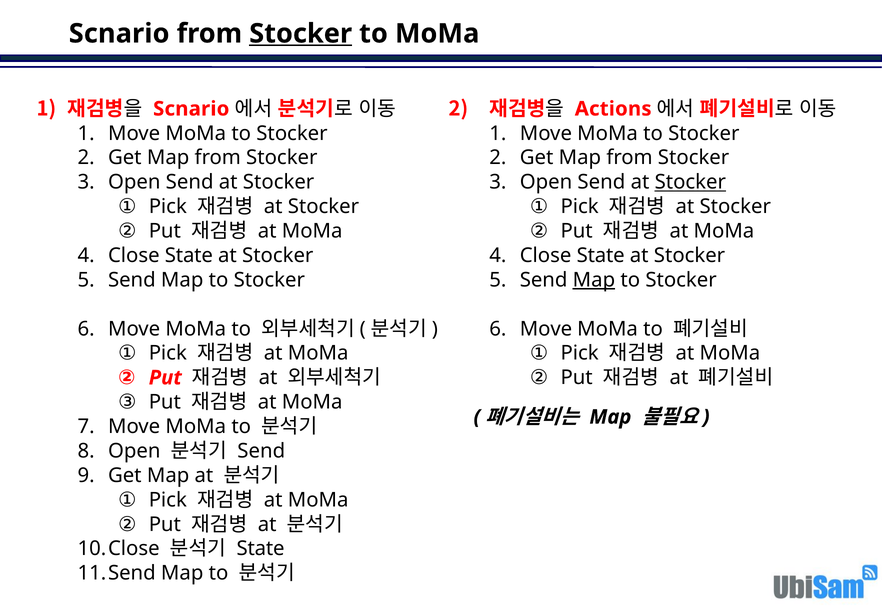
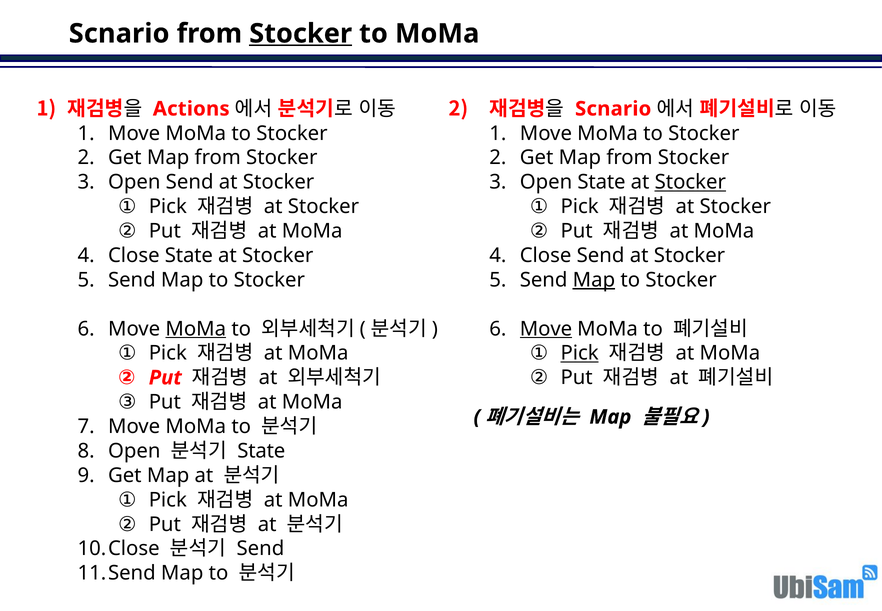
Scnario at (191, 109): Scnario -> Actions
Actions at (613, 109): Actions -> Scnario
Send at (601, 182): Send -> State
State at (601, 255): State -> Send
MoMa at (196, 329) underline: none -> present
Move at (546, 329) underline: none -> present
Pick at (580, 353) underline: none -> present
Send at (261, 451): Send -> State
State at (261, 548): State -> Send
